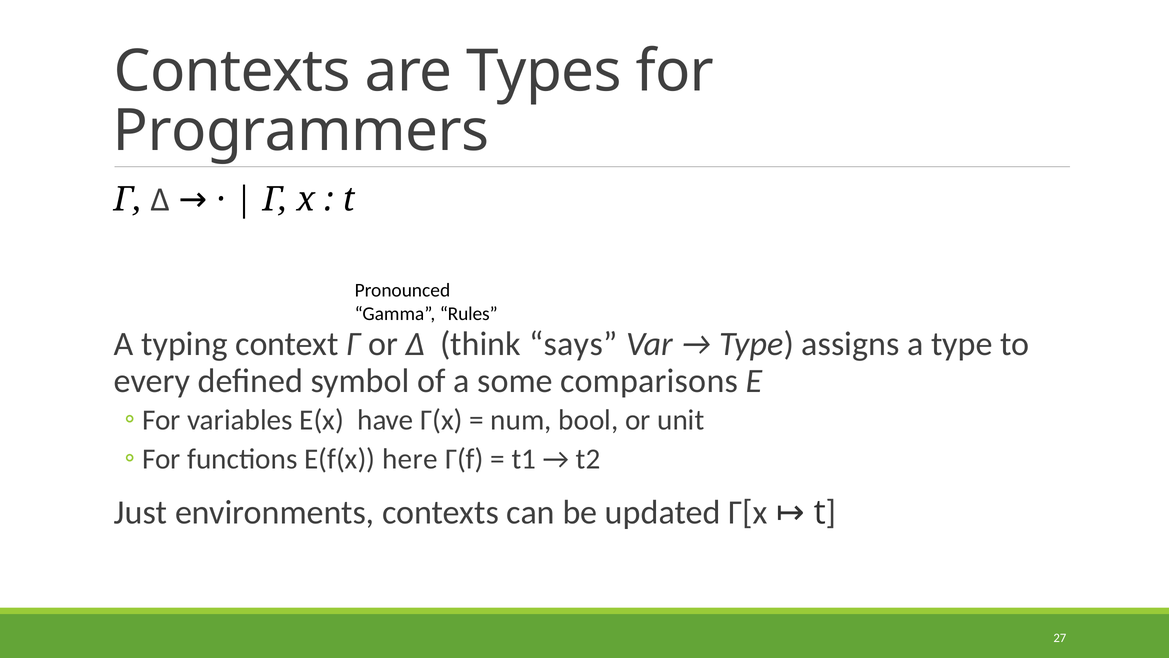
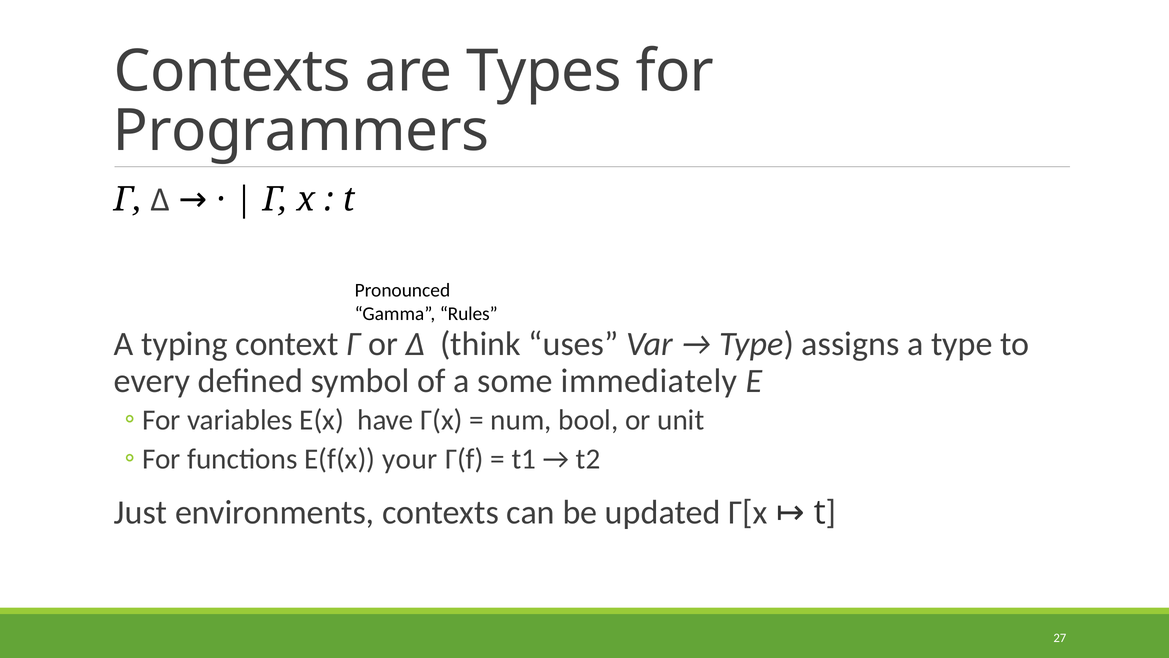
says: says -> uses
comparisons: comparisons -> immediately
here: here -> your
